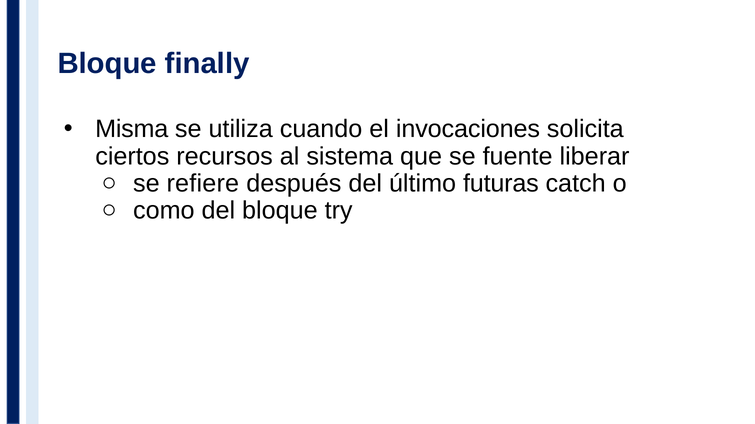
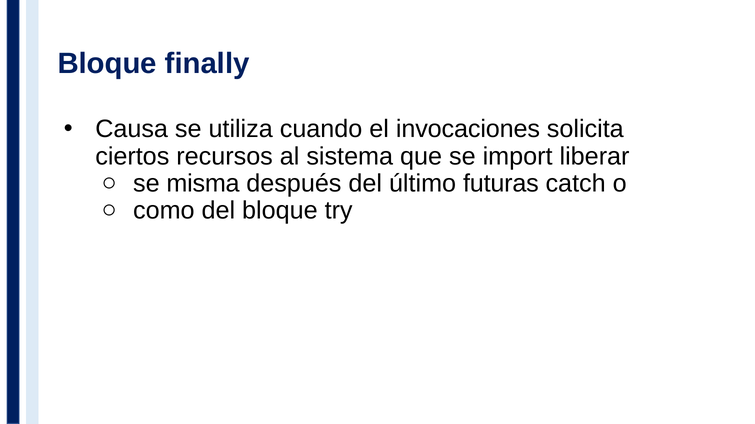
Misma: Misma -> Causa
fuente: fuente -> import
refiere: refiere -> misma
